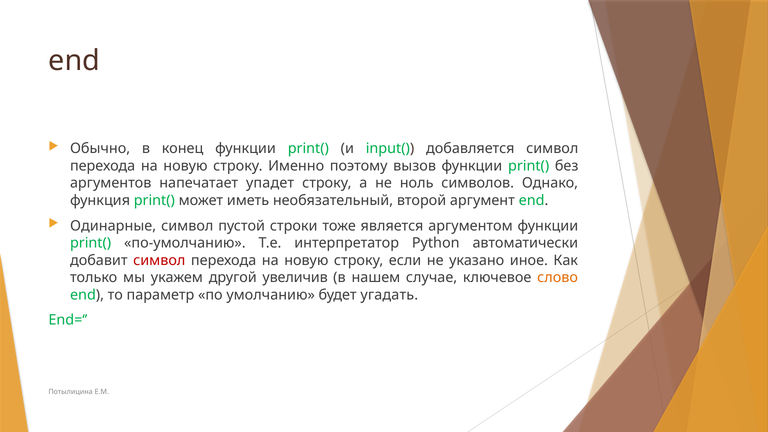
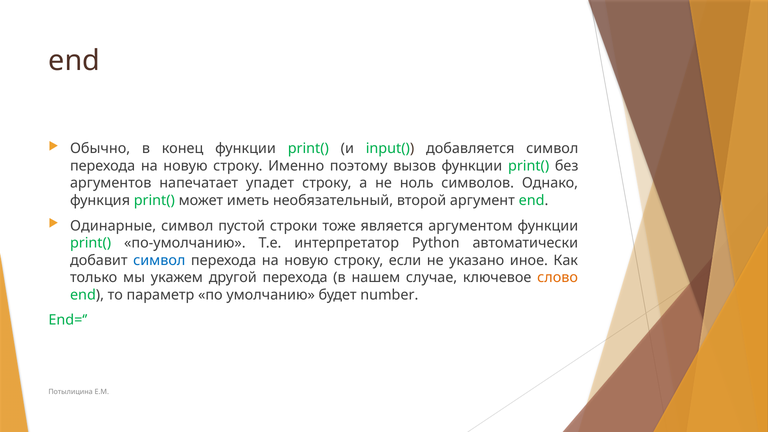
символ at (159, 260) colour: red -> blue
другой увеличив: увеличив -> перехода
угадать: угадать -> number
